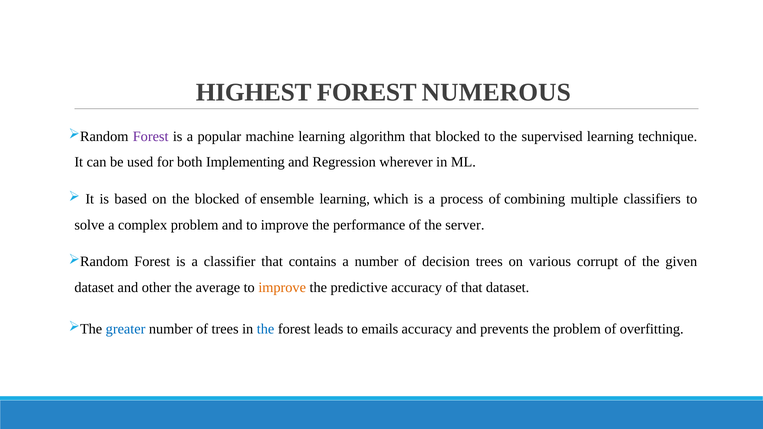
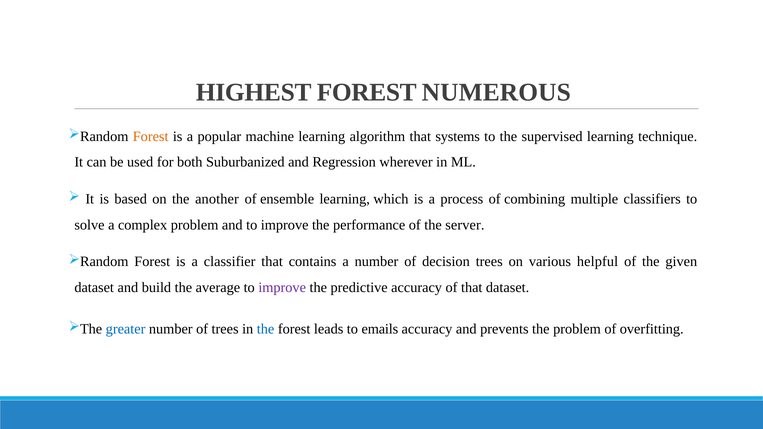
Forest at (151, 137) colour: purple -> orange
that blocked: blocked -> systems
Implementing: Implementing -> Suburbanized
the blocked: blocked -> another
corrupt: corrupt -> helpful
other: other -> build
improve at (282, 288) colour: orange -> purple
